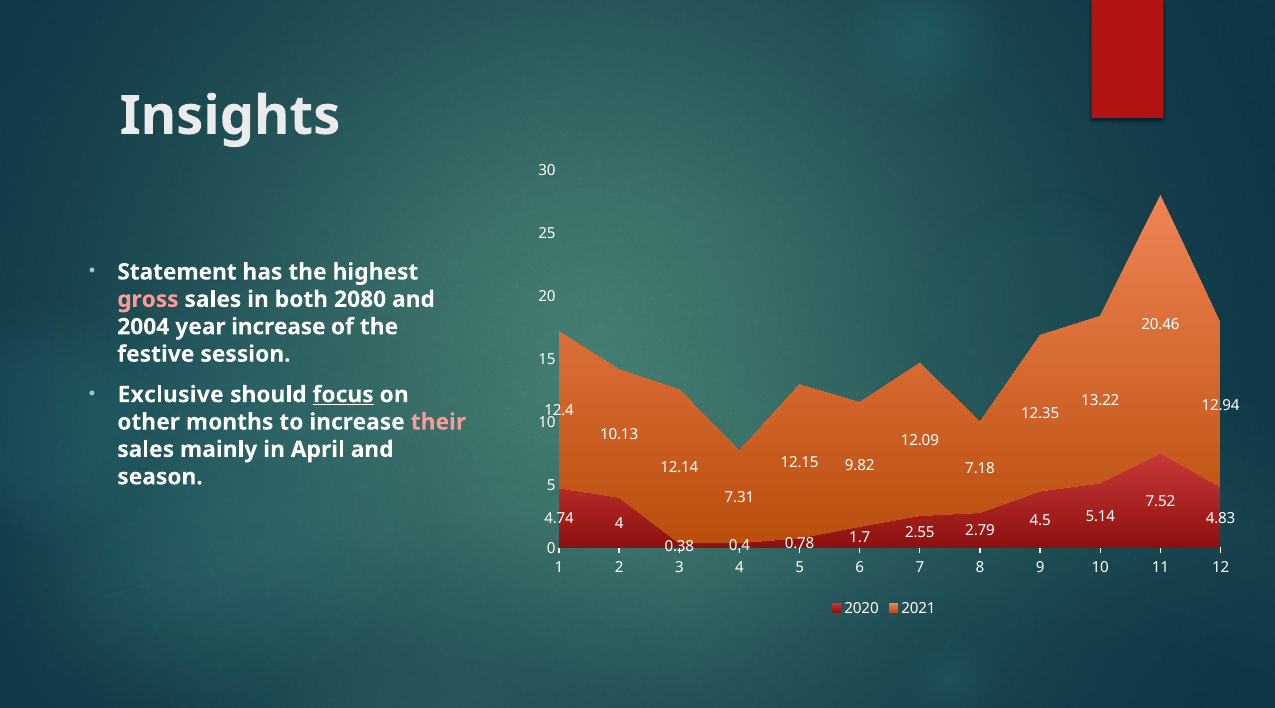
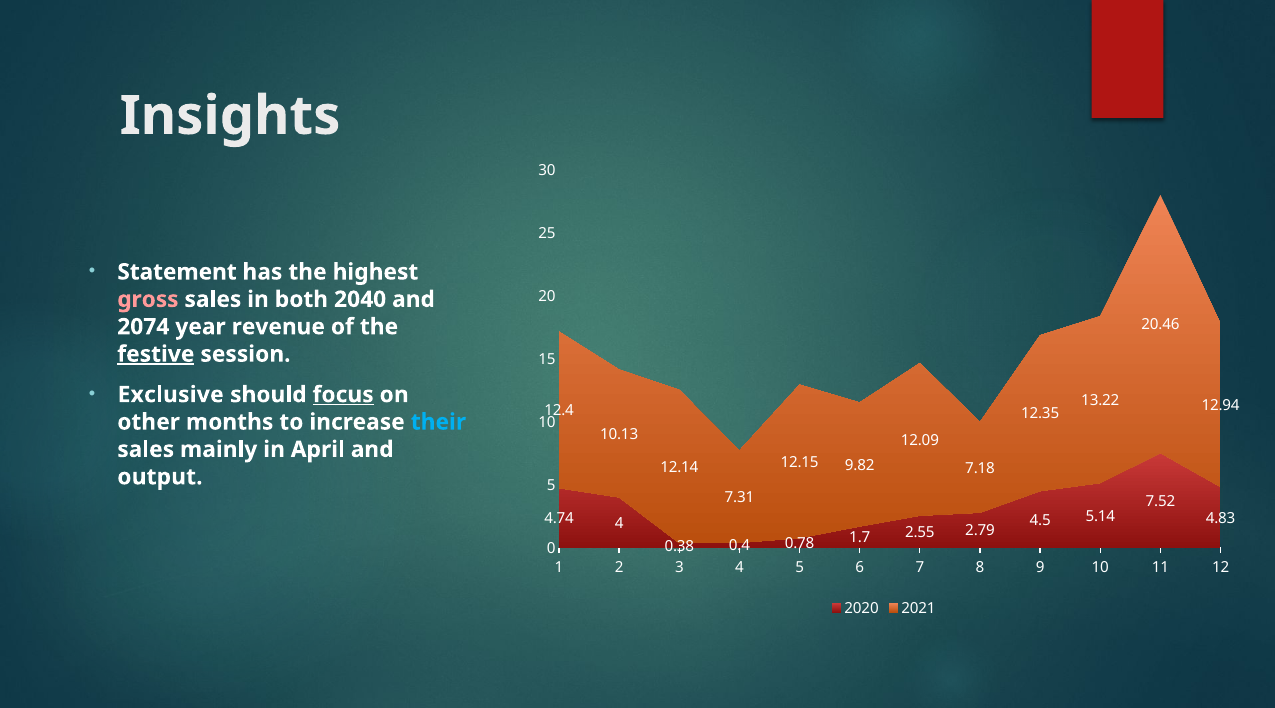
2080: 2080 -> 2040
2004: 2004 -> 2074
year increase: increase -> revenue
festive underline: none -> present
their colour: pink -> light blue
season: season -> output
